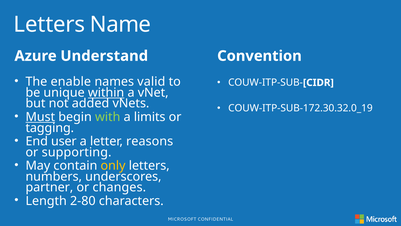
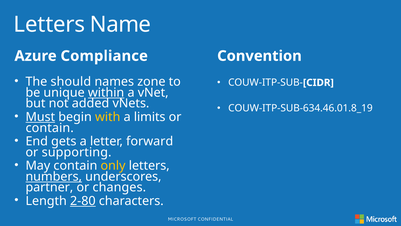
Understand: Understand -> Compliance
enable: enable -> should
valid: valid -> zone
COUW-ITP-SUB-172.30.32.0_19: COUW-ITP-SUB-172.30.32.0_19 -> COUW-ITP-SUB-634.46.01.8_19
with colour: light green -> yellow
tagging at (50, 128): tagging -> contain
user: user -> gets
reasons: reasons -> forward
numbers underline: none -> present
2-80 underline: none -> present
